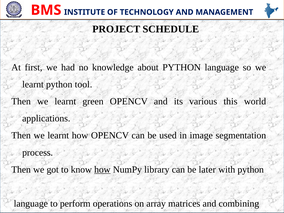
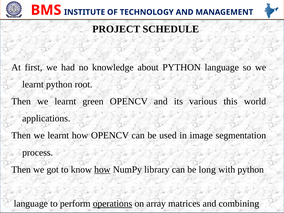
tool: tool -> root
later: later -> long
operations underline: none -> present
